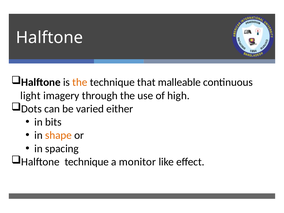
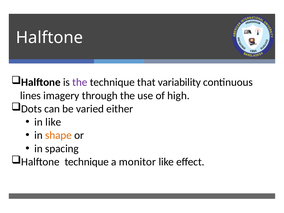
the at (80, 82) colour: orange -> purple
malleable: malleable -> variability
light: light -> lines
in bits: bits -> like
